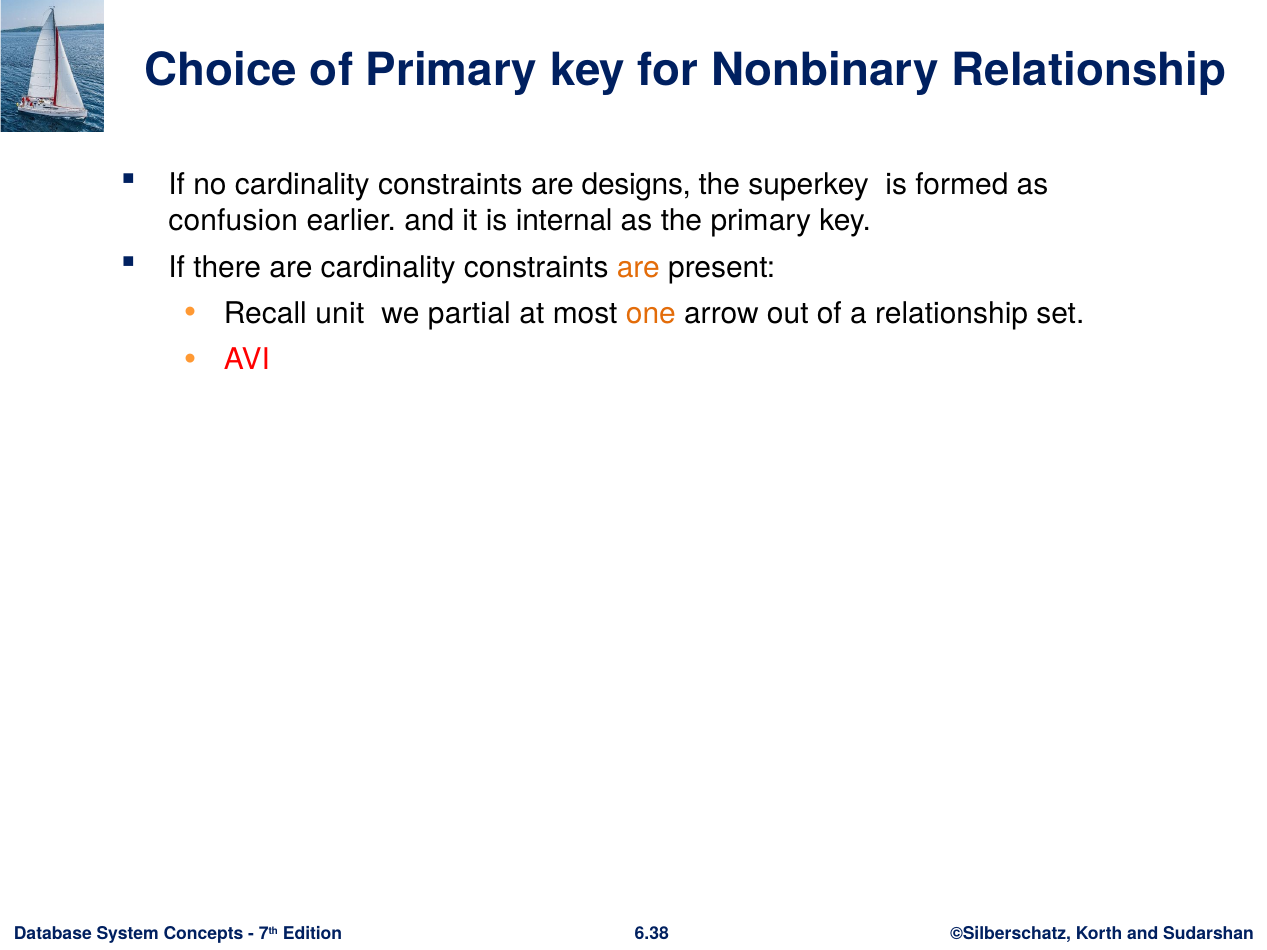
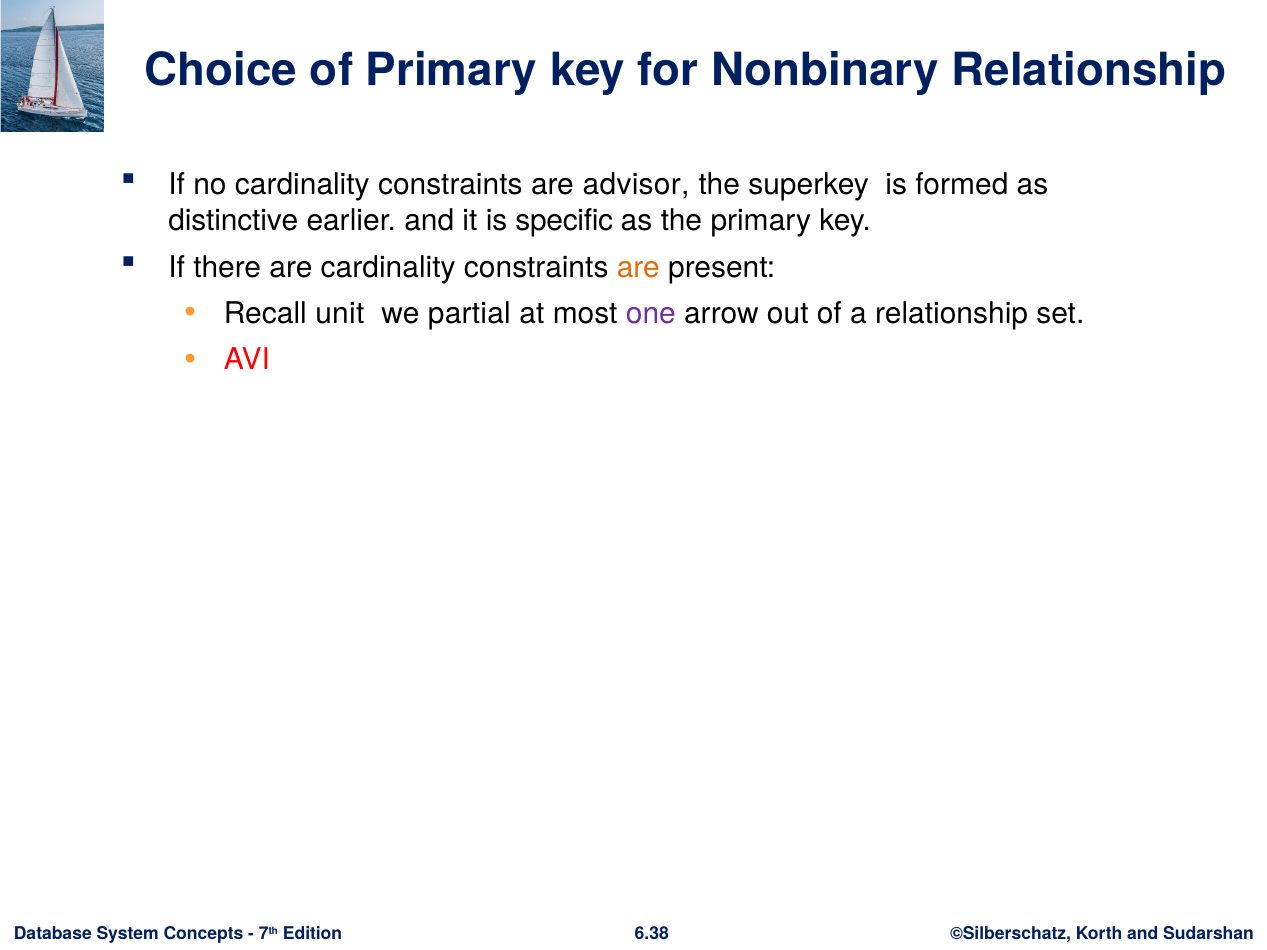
designs: designs -> advisor
confusion: confusion -> distinctive
internal: internal -> specific
one colour: orange -> purple
